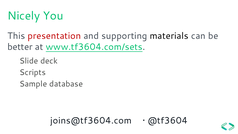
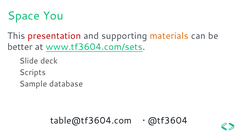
Nicely: Nicely -> Space
materials colour: black -> orange
joins@tf3604.com: joins@tf3604.com -> table@tf3604.com
